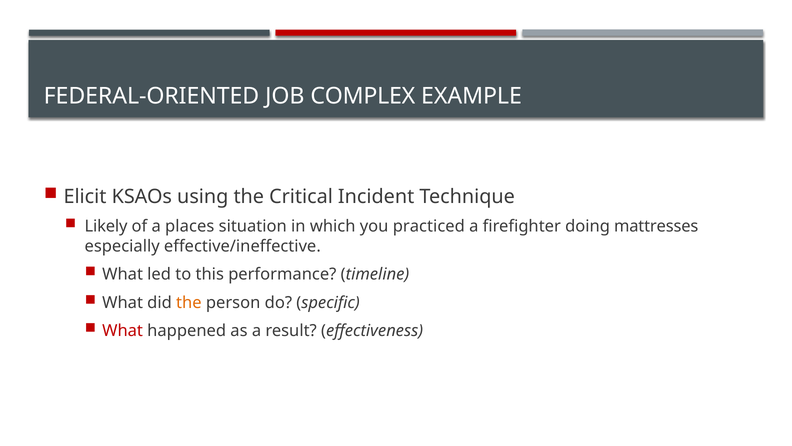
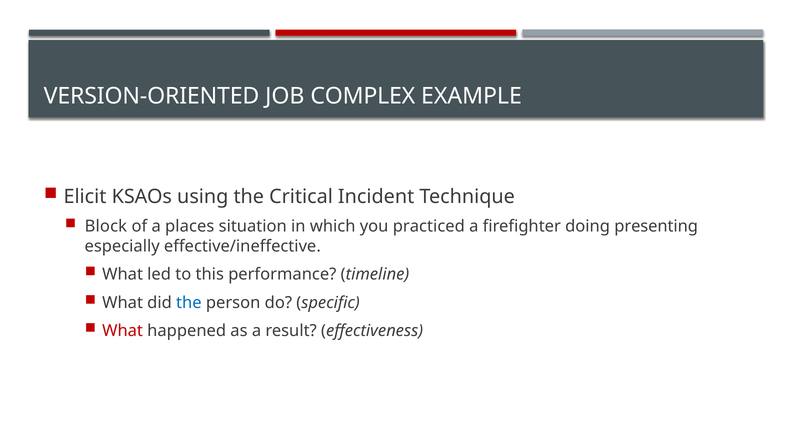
FEDERAL-ORIENTED: FEDERAL-ORIENTED -> VERSION-ORIENTED
Likely: Likely -> Block
mattresses: mattresses -> presenting
the at (189, 302) colour: orange -> blue
